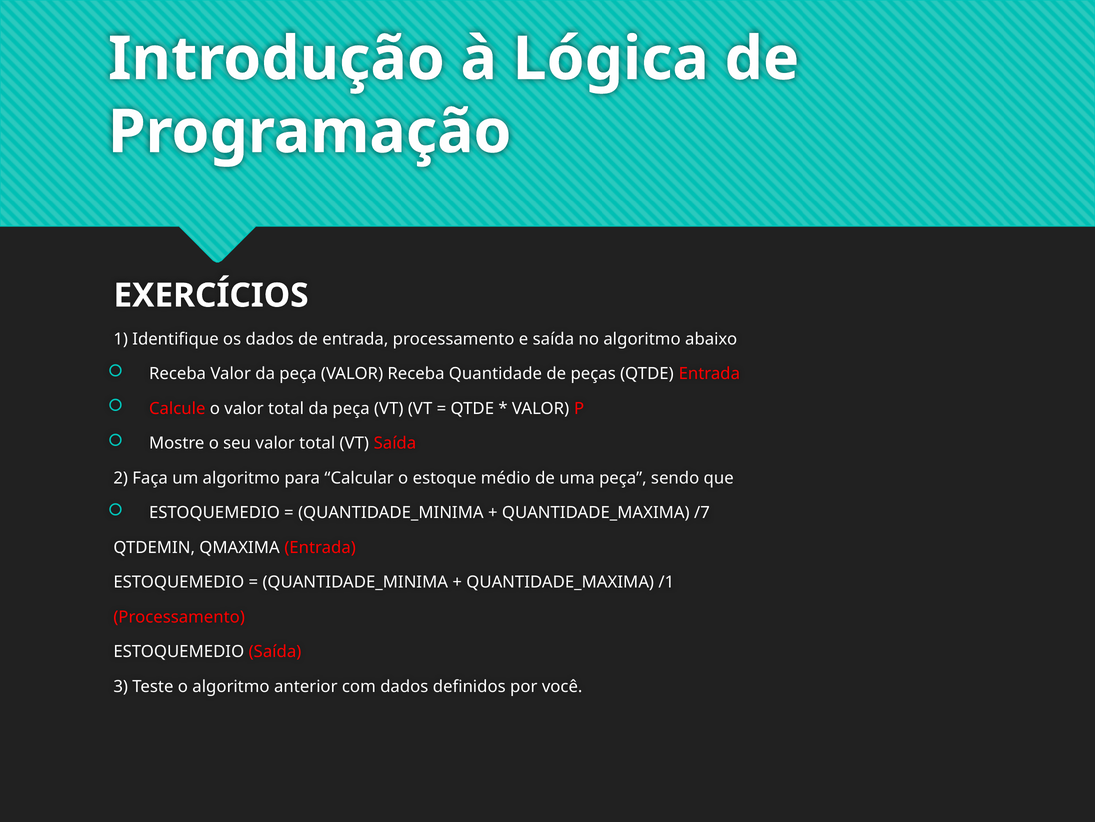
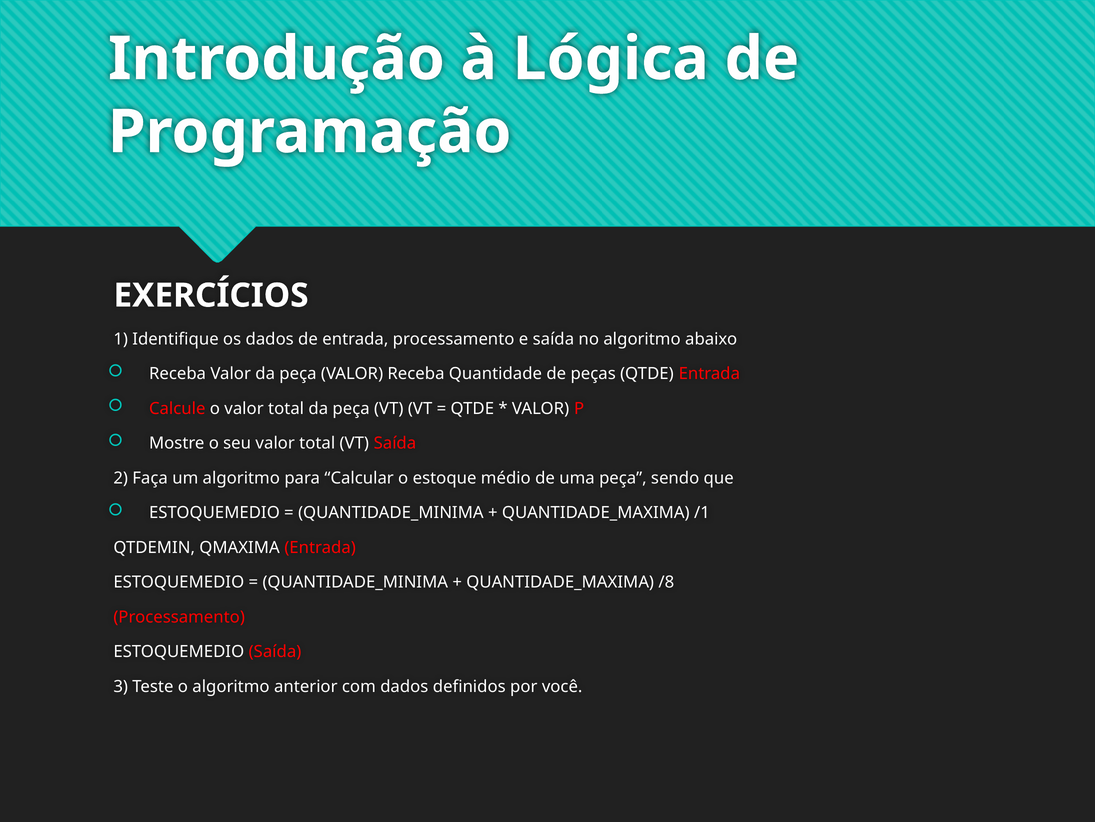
/7: /7 -> /1
/1: /1 -> /8
